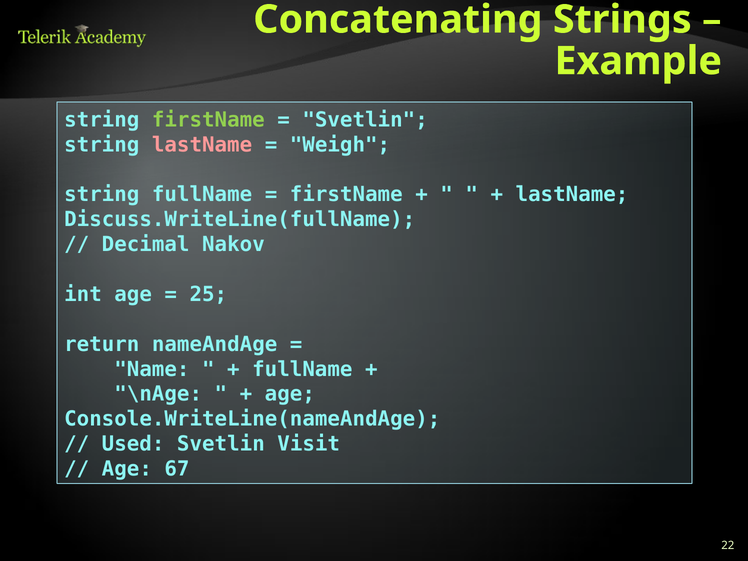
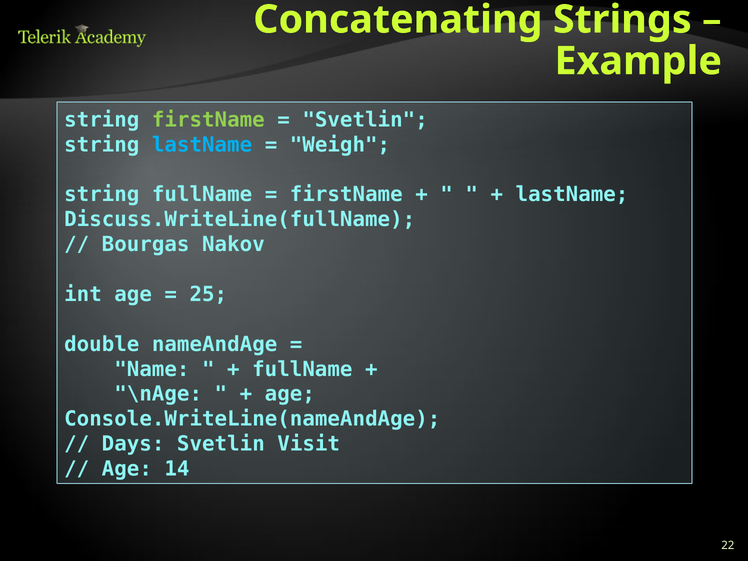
lastName at (202, 145) colour: pink -> light blue
Decimal: Decimal -> Bourgas
return: return -> double
Used: Used -> Days
67: 67 -> 14
